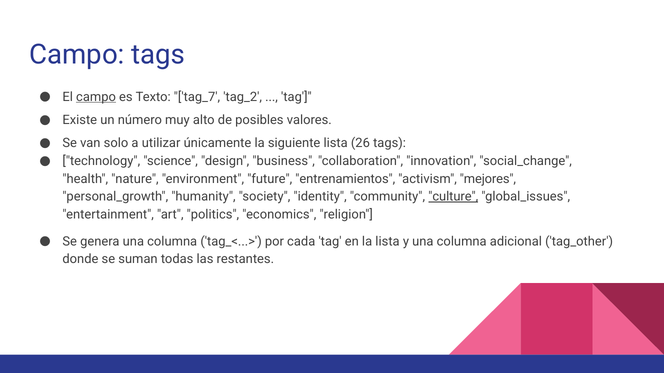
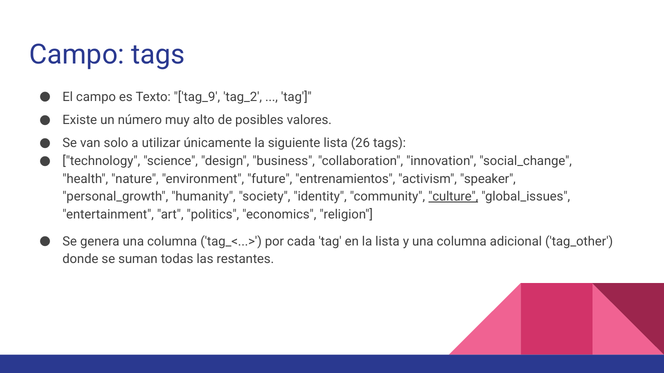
campo at (96, 97) underline: present -> none
tag_7: tag_7 -> tag_9
mejores: mejores -> speaker
